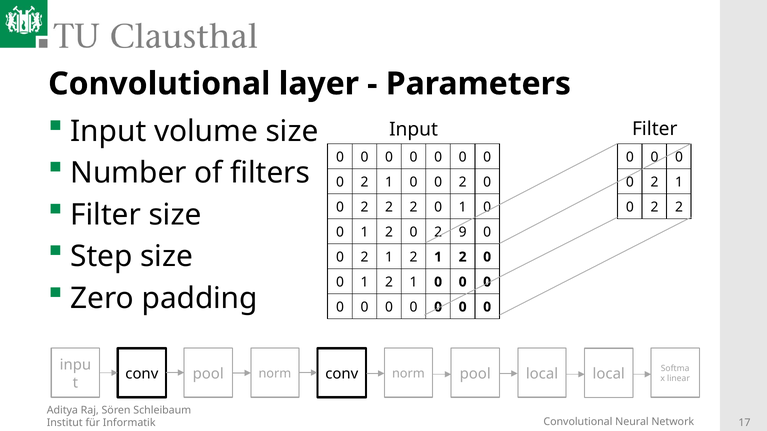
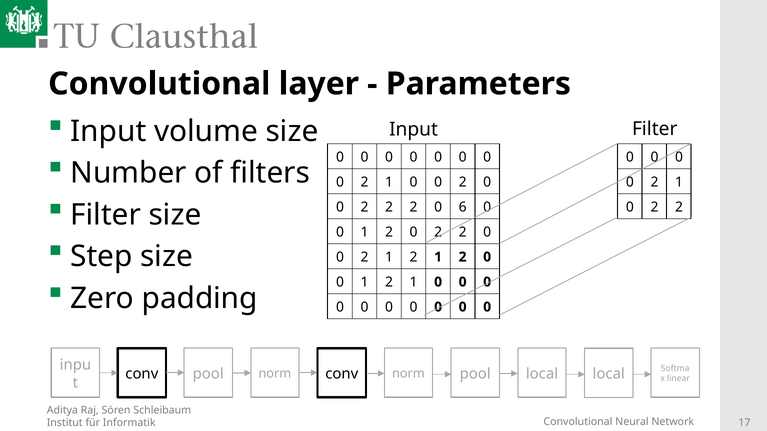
2 0 1: 1 -> 6
2 0 2 9: 9 -> 2
